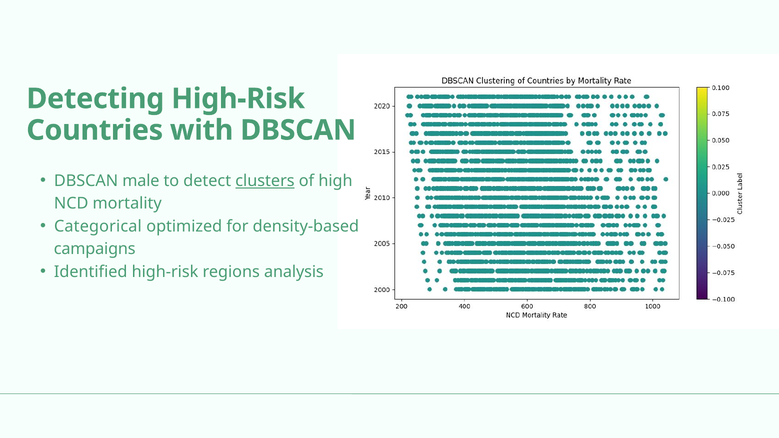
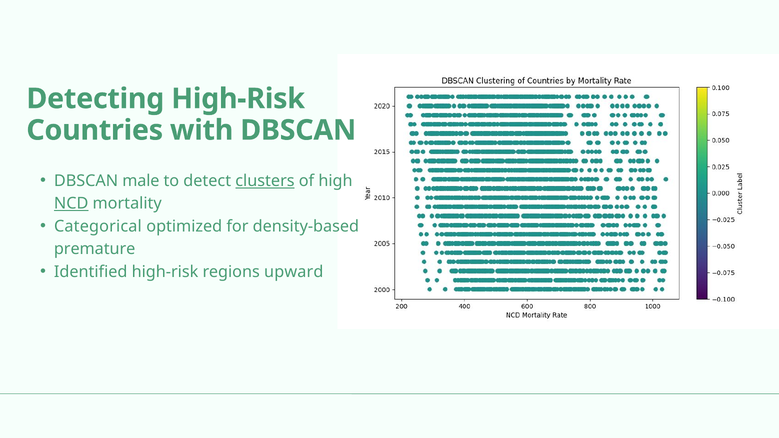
NCD underline: none -> present
campaigns: campaigns -> premature
analysis: analysis -> upward
